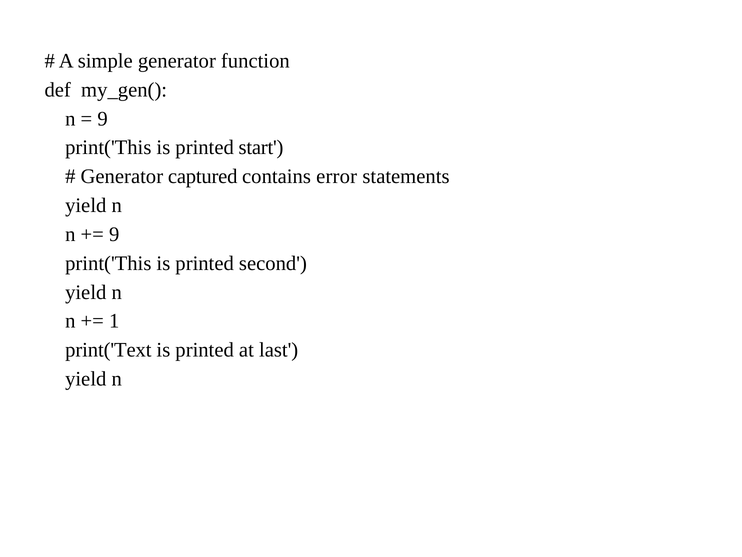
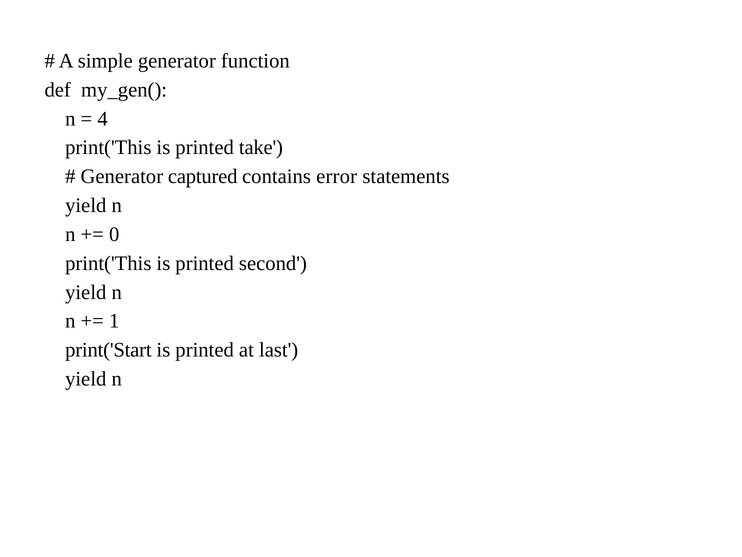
9 at (103, 119): 9 -> 4
start: start -> take
9 at (114, 234): 9 -> 0
print('Text: print('Text -> print('Start
